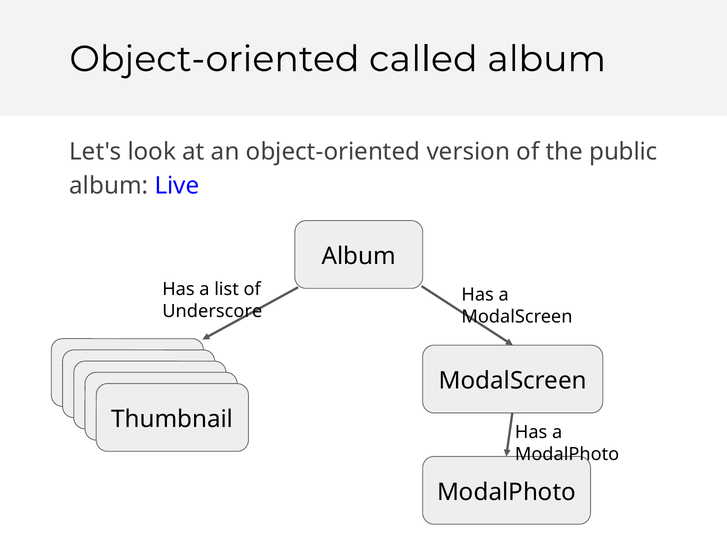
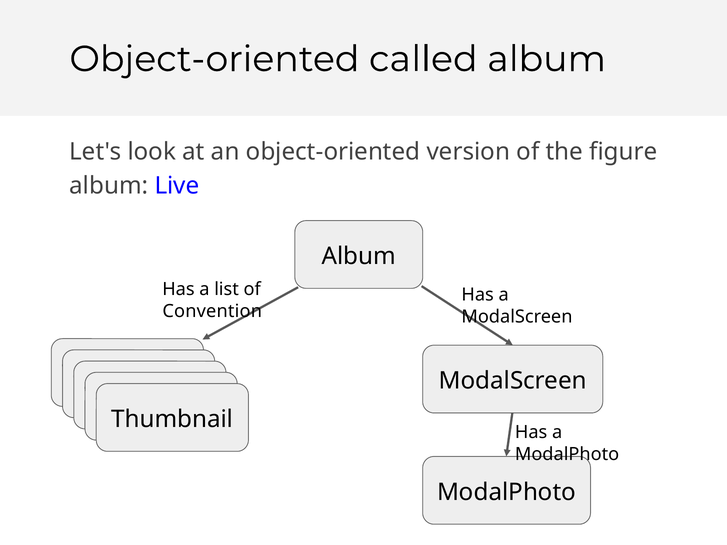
public: public -> figure
Underscore: Underscore -> Convention
